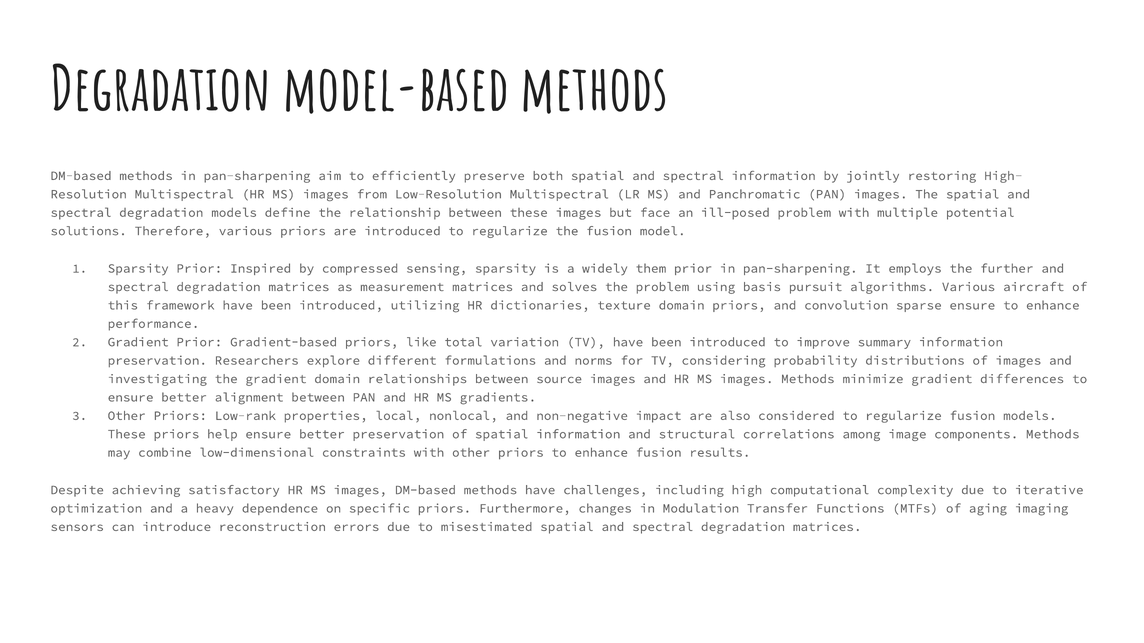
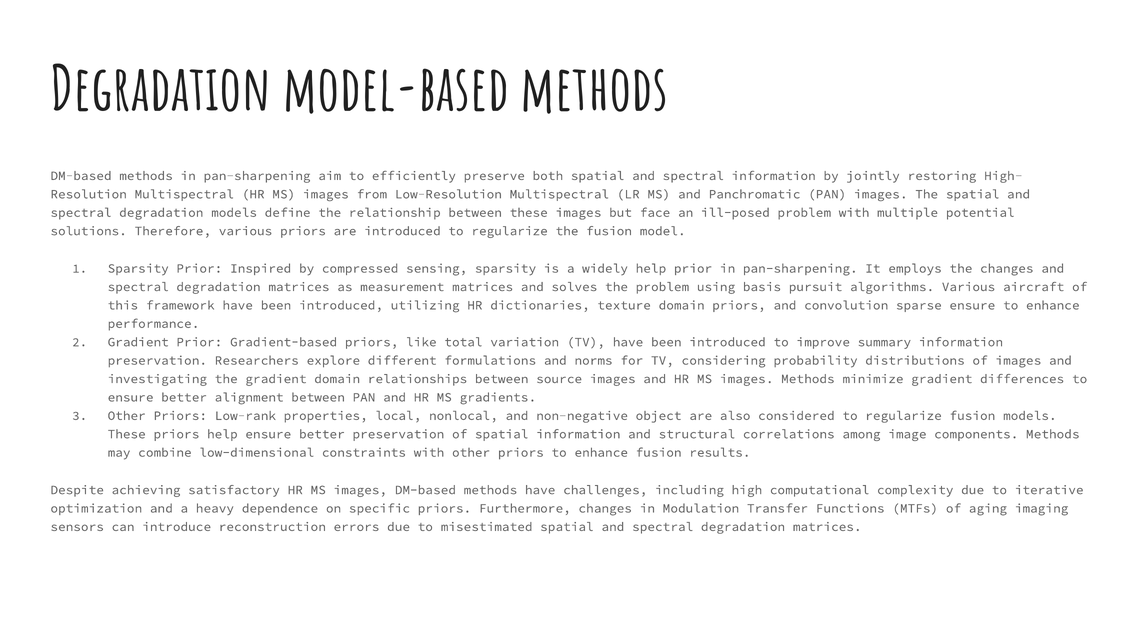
widely them: them -> help
the further: further -> changes
impact: impact -> object
